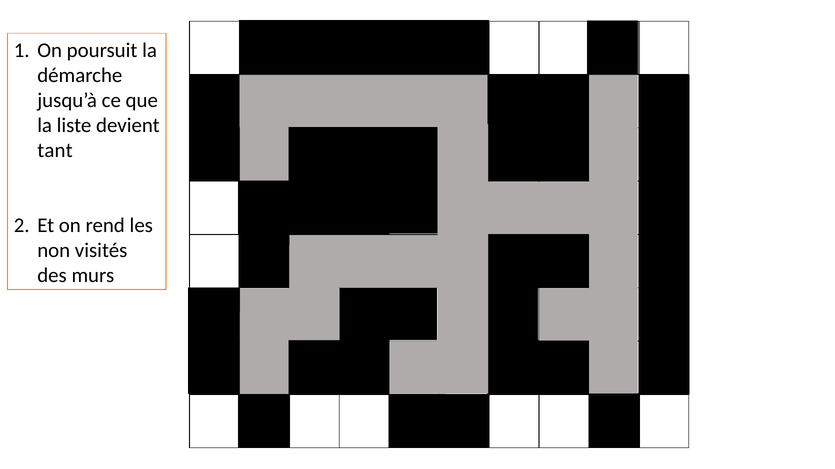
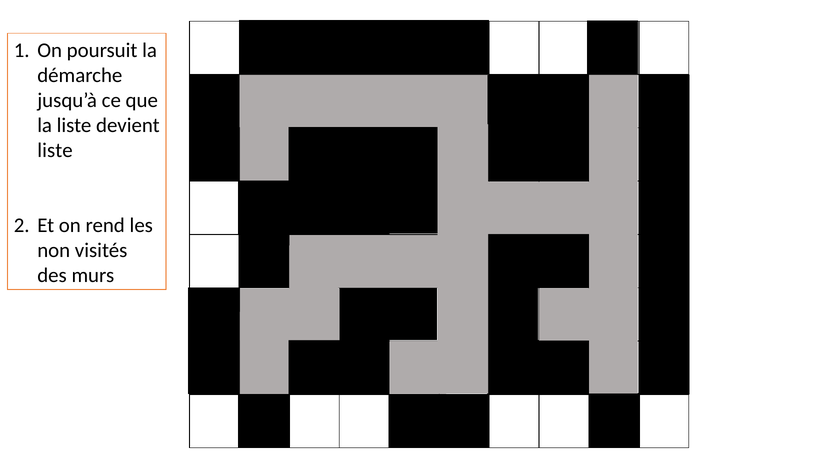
tant at (55, 151): tant -> liste
